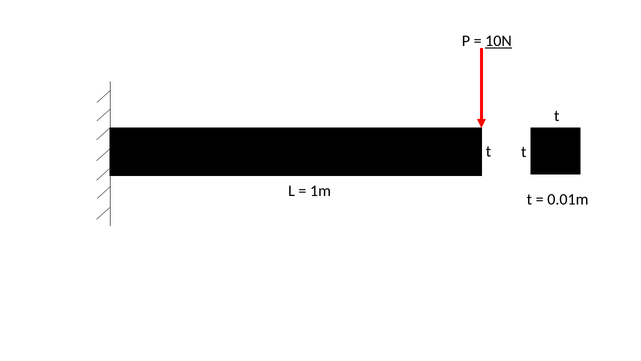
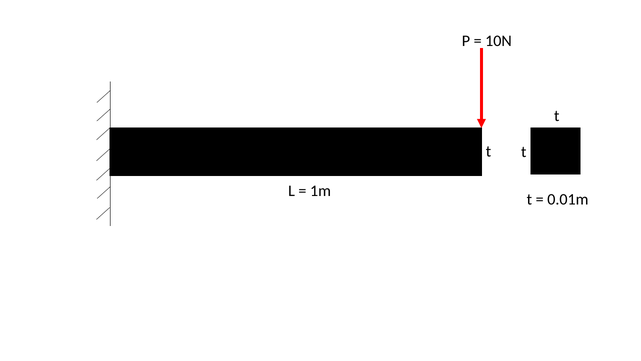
10N underline: present -> none
